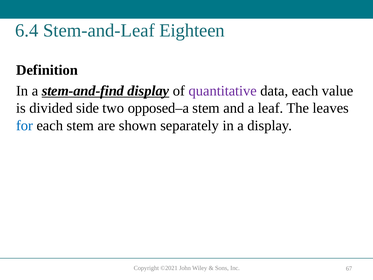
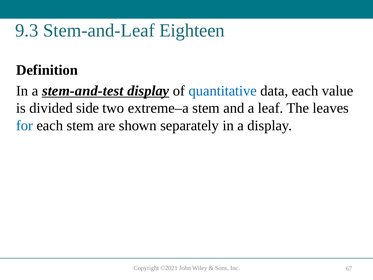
6.4: 6.4 -> 9.3
stem-and-find: stem-and-find -> stem-and-test
quantitative colour: purple -> blue
opposed–a: opposed–a -> extreme–a
